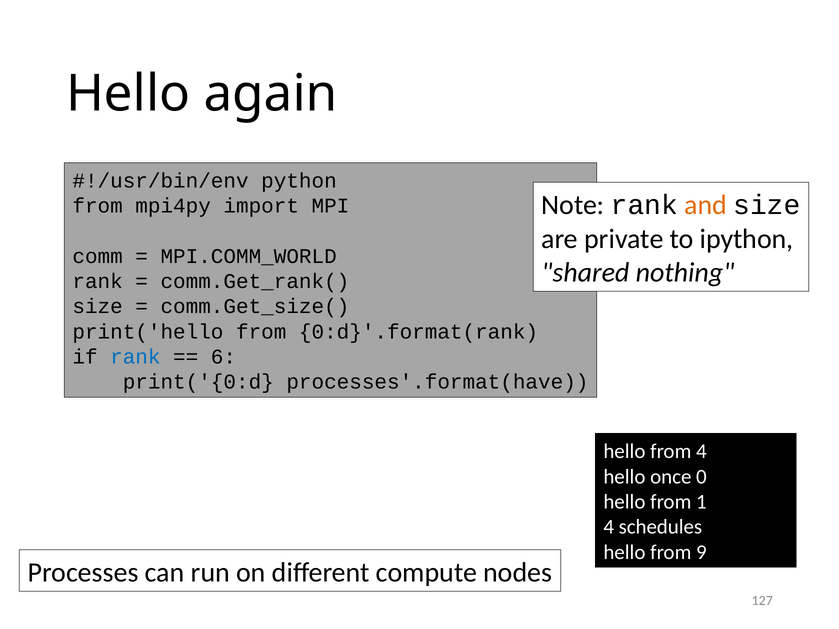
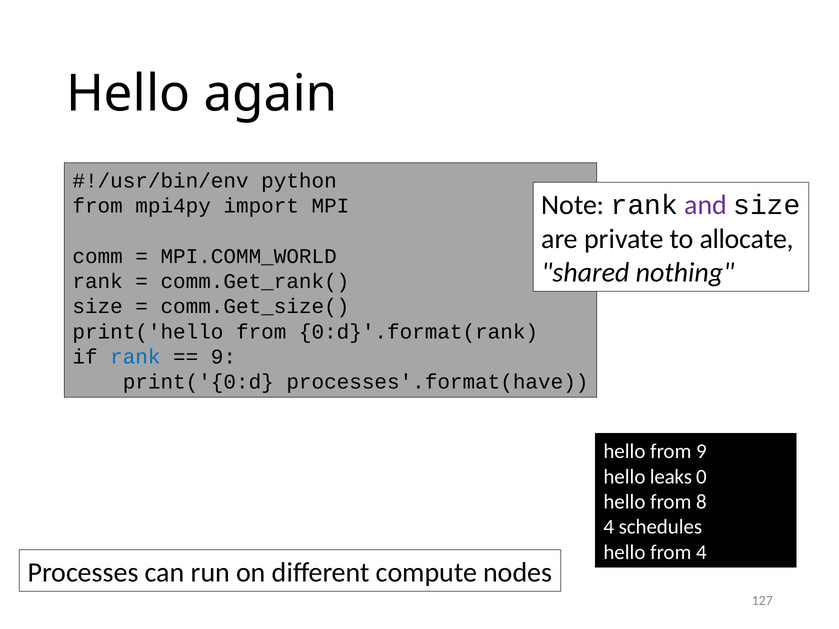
and colour: orange -> purple
ipython: ipython -> allocate
6 at (223, 357): 6 -> 9
from 4: 4 -> 9
once: once -> leaks
1: 1 -> 8
from 9: 9 -> 4
